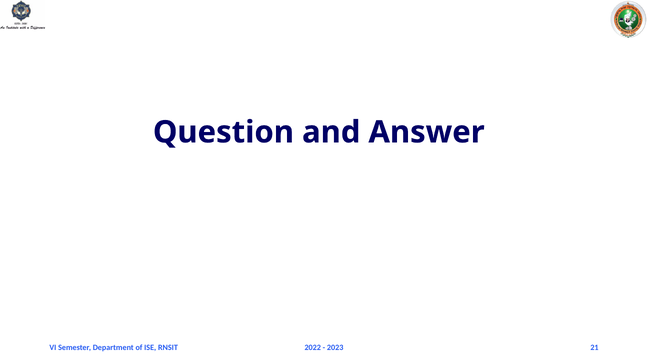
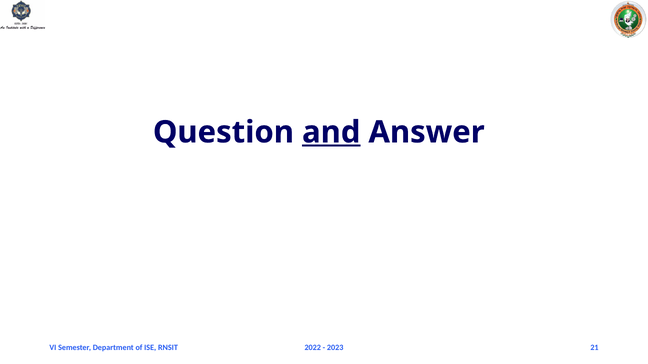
and underline: none -> present
